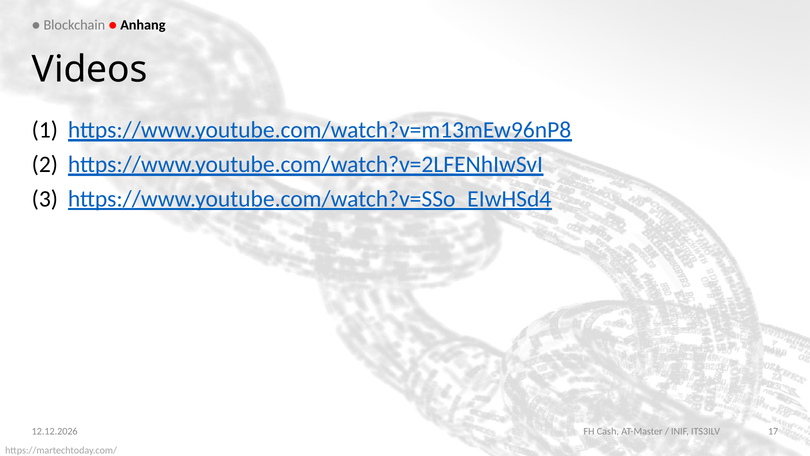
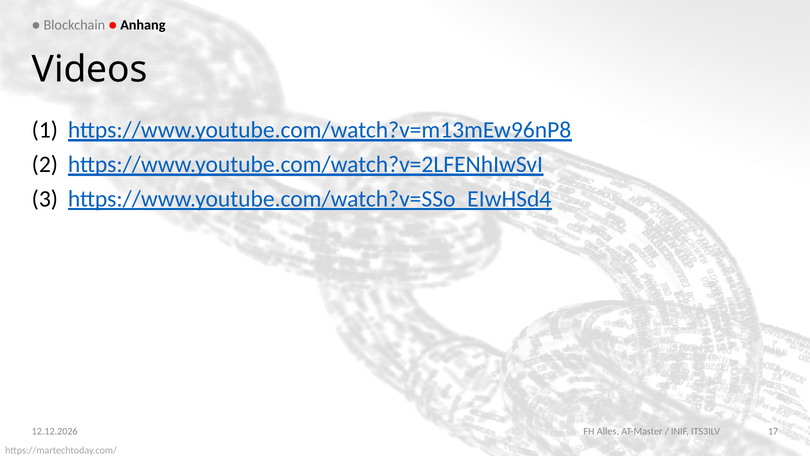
Cash: Cash -> Alles
